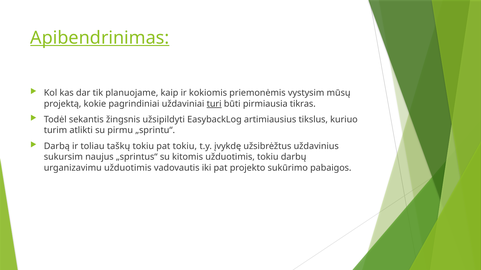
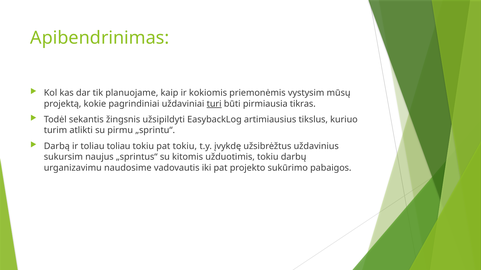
Apibendrinimas underline: present -> none
toliau taškų: taškų -> toliau
urganizavimu užduotimis: užduotimis -> naudosime
